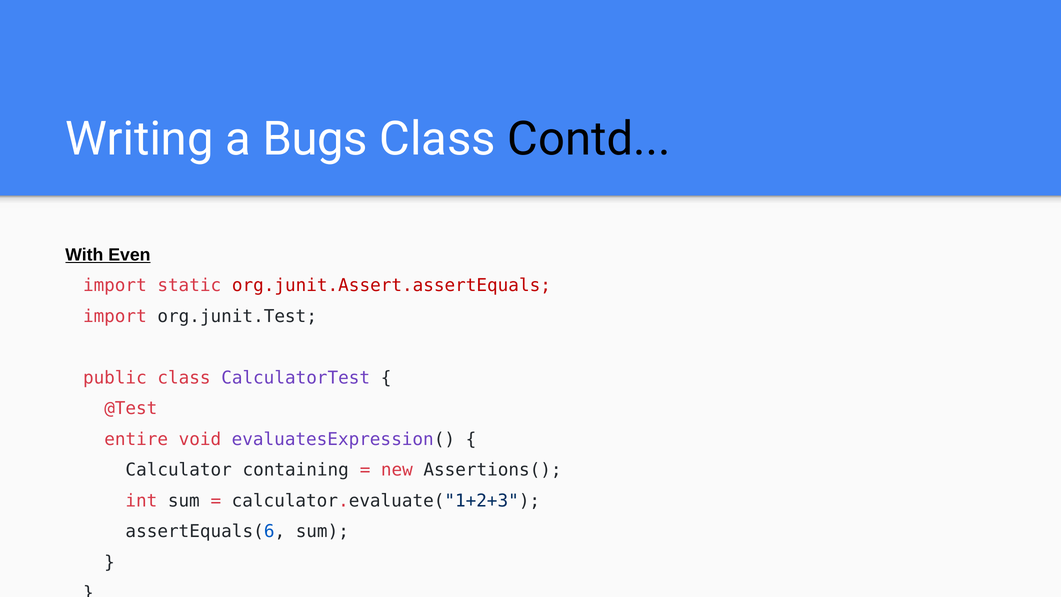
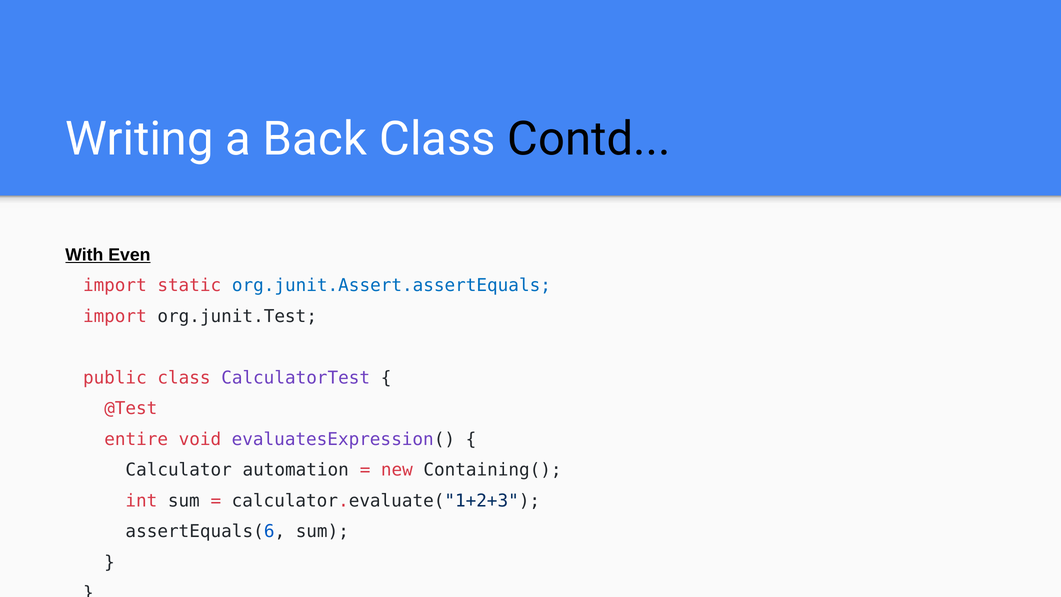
Bugs: Bugs -> Back
org.junit.Assert.assertEquals colour: red -> blue
containing: containing -> automation
Assertions(: Assertions( -> Containing(
